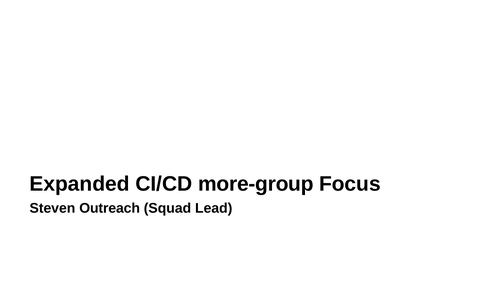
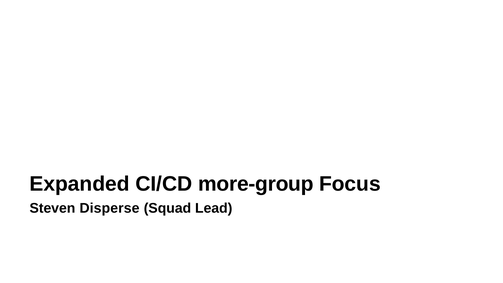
Outreach: Outreach -> Disperse
